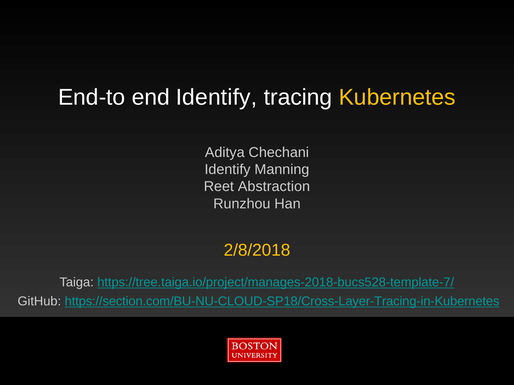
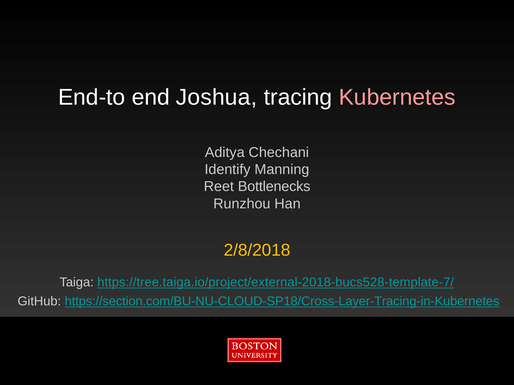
end Identify: Identify -> Joshua
Kubernetes colour: yellow -> pink
Abstraction: Abstraction -> Bottlenecks
https://tree.taiga.io/project/manages-2018-bucs528-template-7/: https://tree.taiga.io/project/manages-2018-bucs528-template-7/ -> https://tree.taiga.io/project/external-2018-bucs528-template-7/
